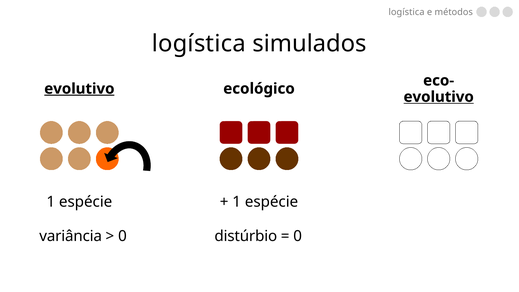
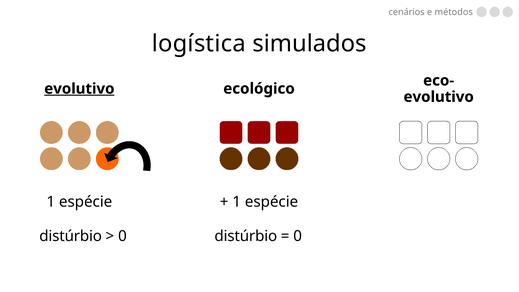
logística at (407, 12): logística -> cenários
evolutivo at (439, 97) underline: present -> none
variância at (71, 236): variância -> distúrbio
